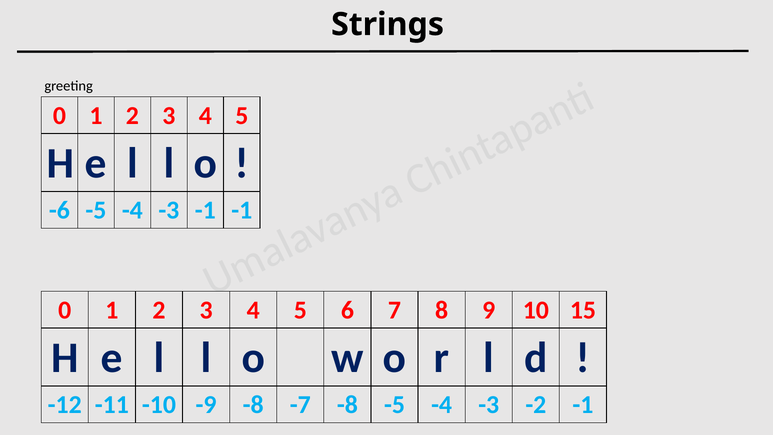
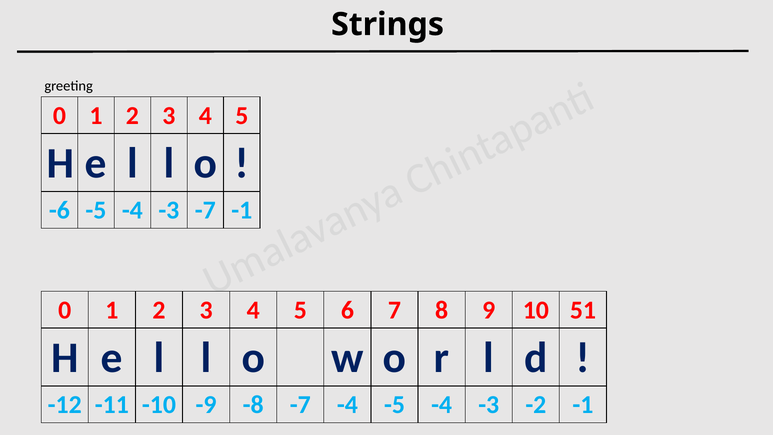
-3 -1: -1 -> -7
15: 15 -> 51
-7 -8: -8 -> -4
